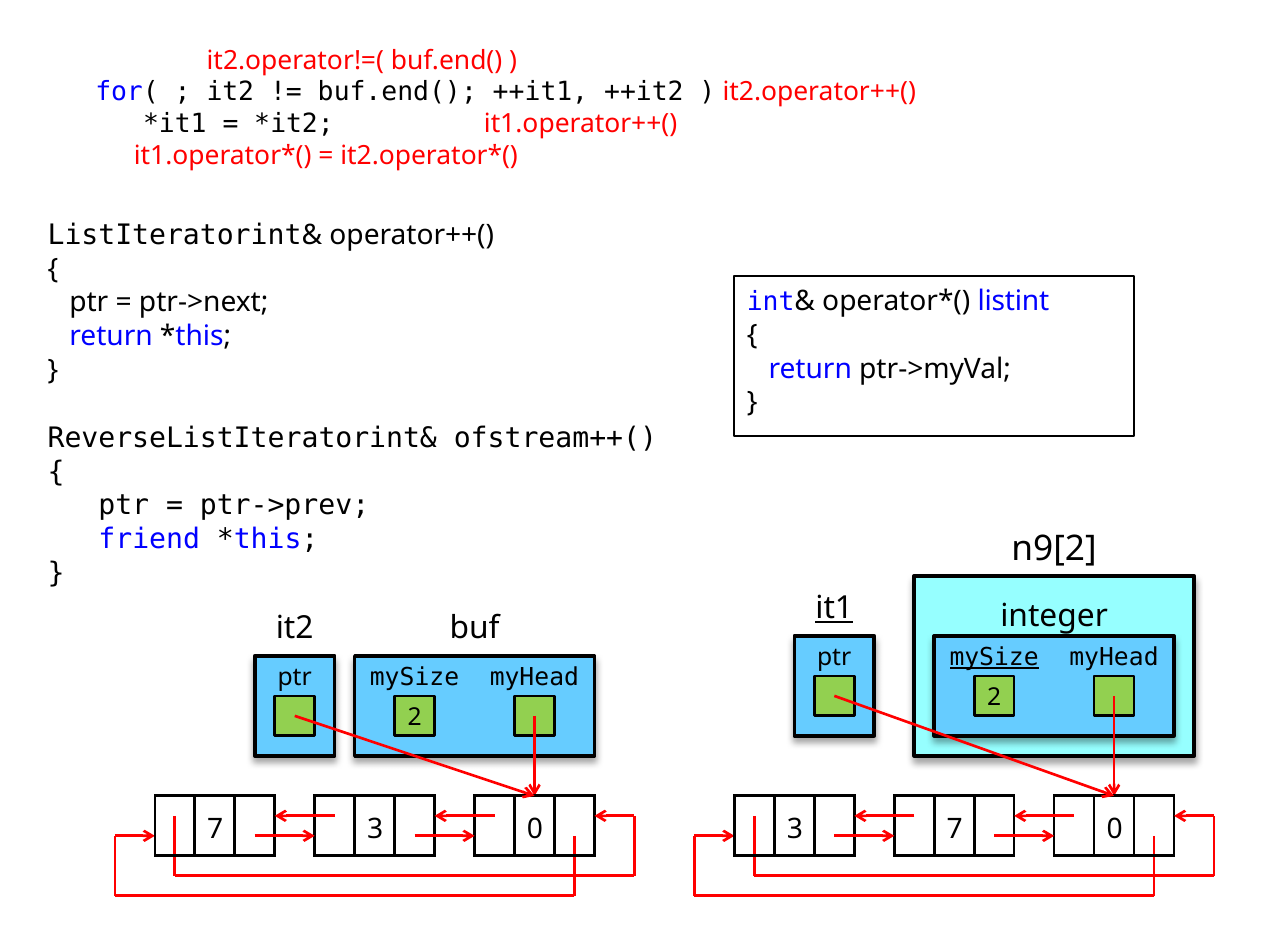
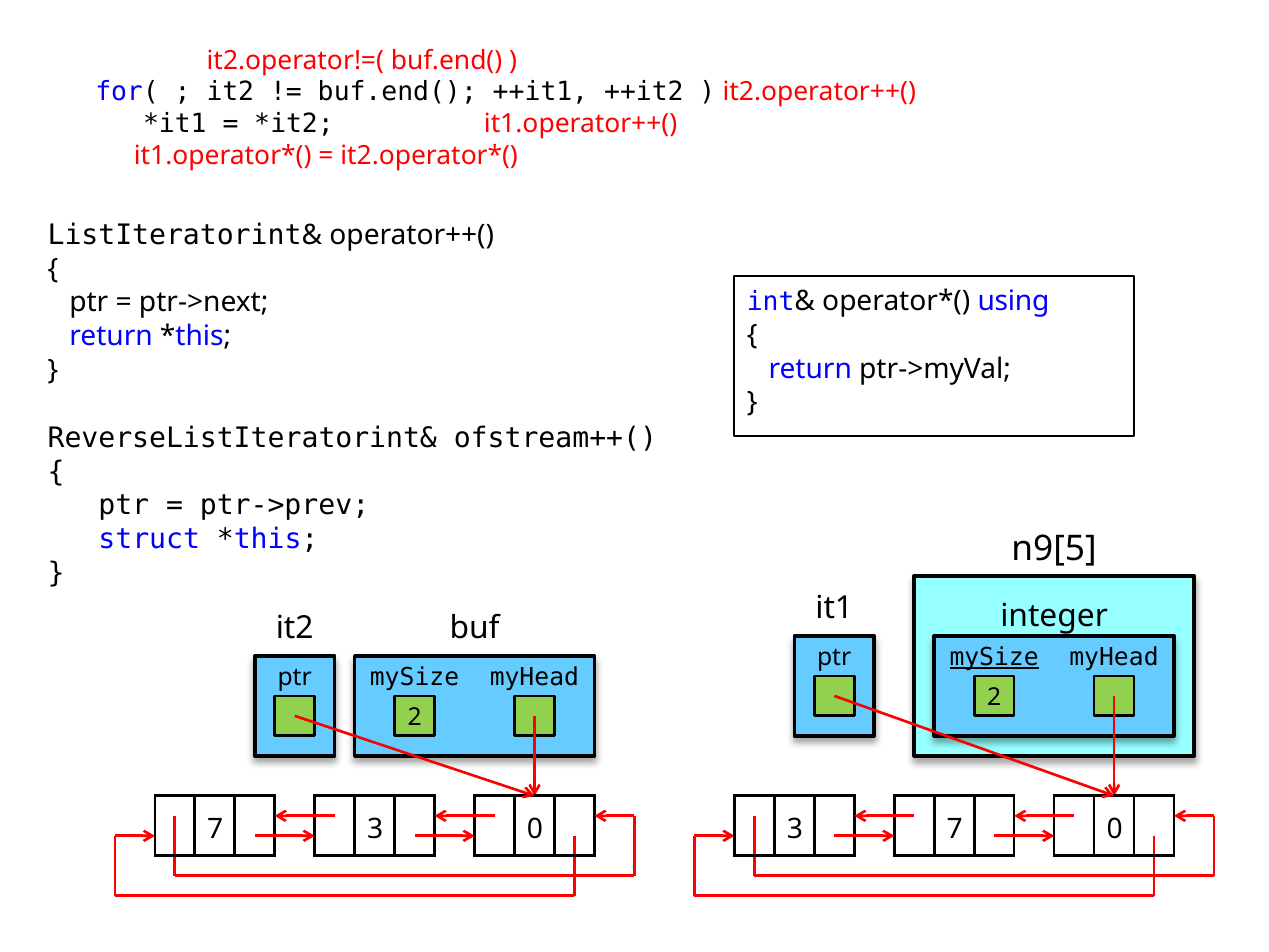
listint: listint -> using
friend: friend -> struct
n9[2: n9[2 -> n9[5
it1 underline: present -> none
